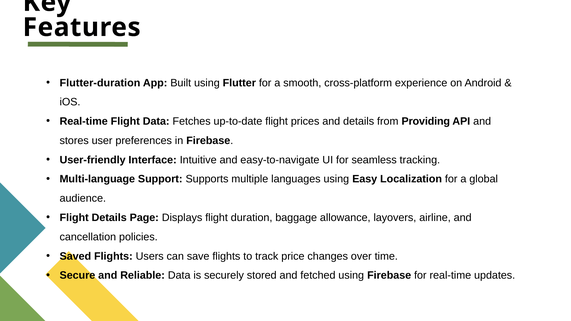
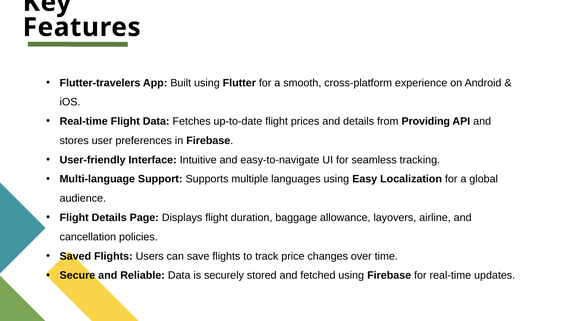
Flutter-duration: Flutter-duration -> Flutter-travelers
